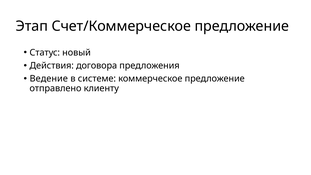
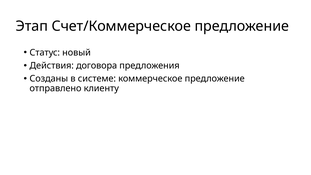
Ведение: Ведение -> Созданы
